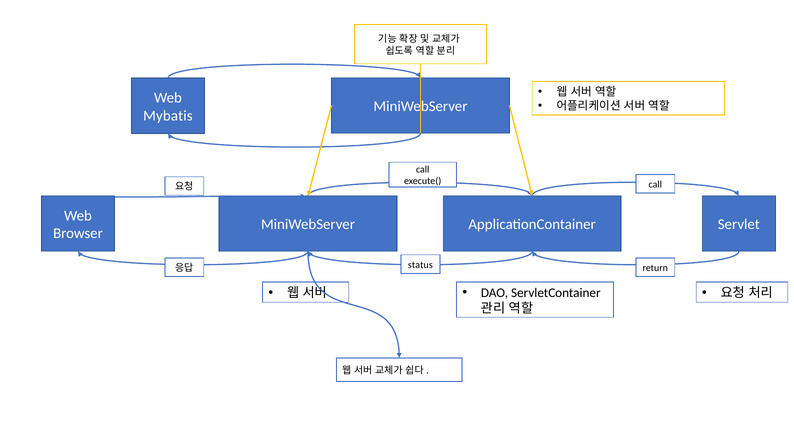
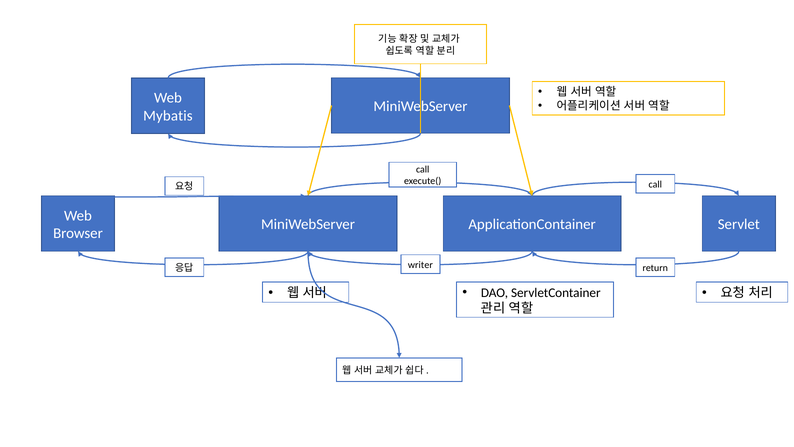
status: status -> writer
